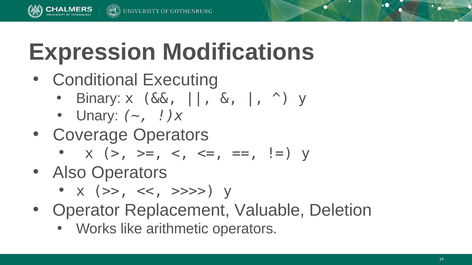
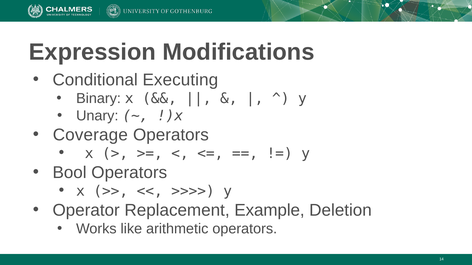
Also: Also -> Bool
Valuable: Valuable -> Example
